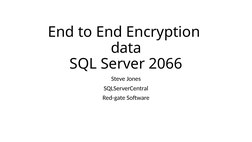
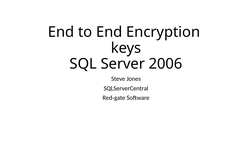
data: data -> keys
2066: 2066 -> 2006
